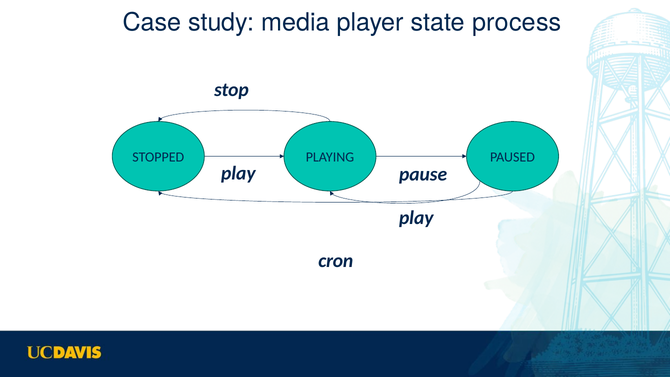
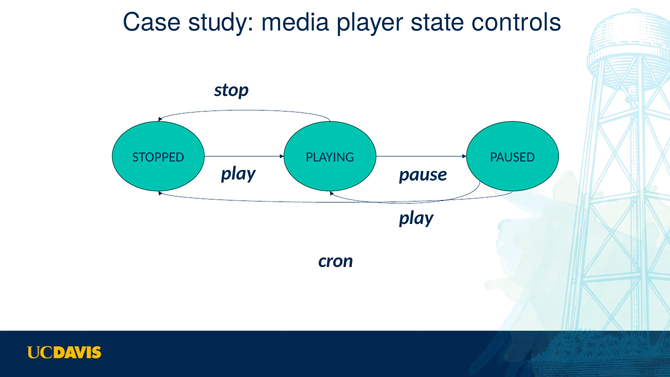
process: process -> controls
